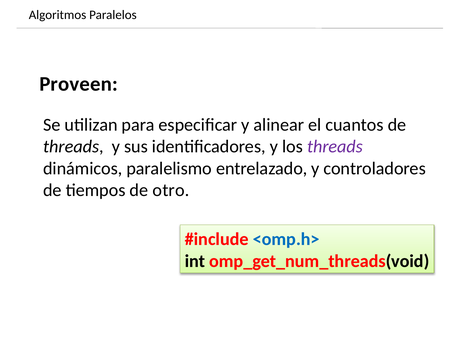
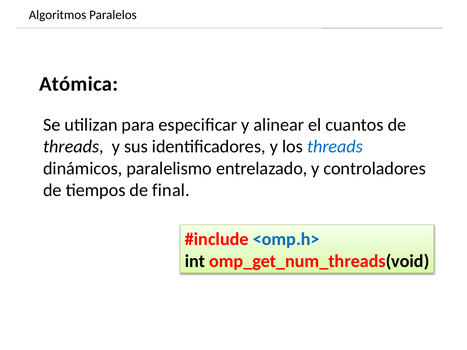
Proveen: Proveen -> Atómica
threads at (335, 147) colour: purple -> blue
otro: otro -> final
